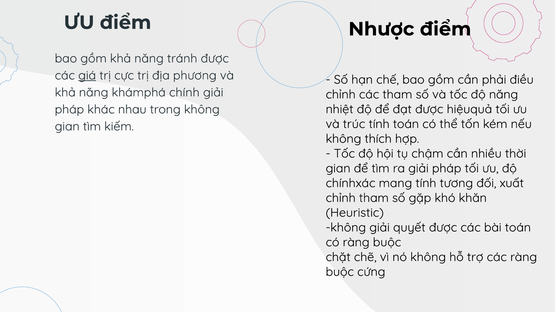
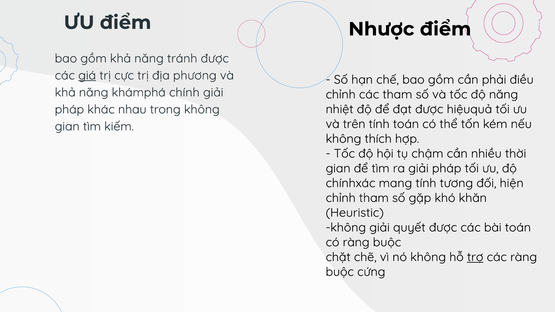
trúc: trúc -> trên
xuất: xuất -> hiện
trợ underline: none -> present
